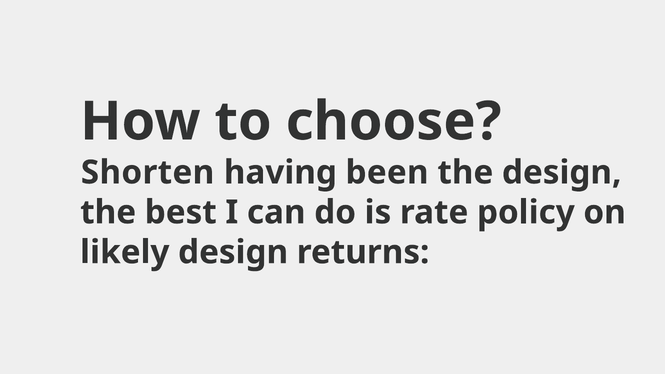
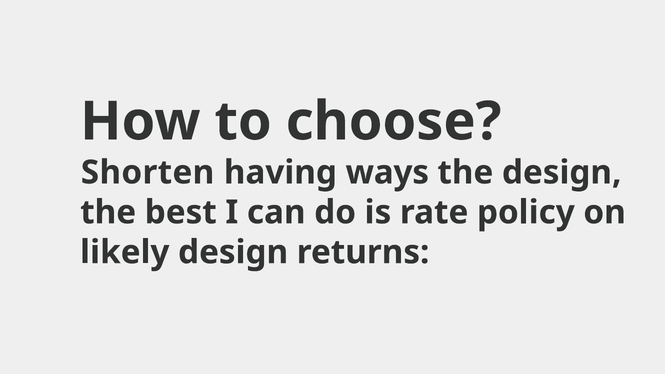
been: been -> ways
